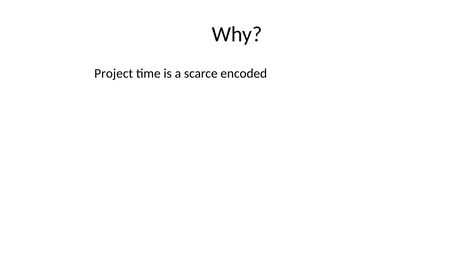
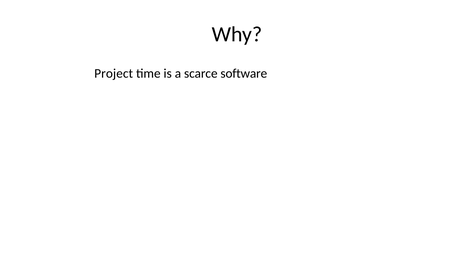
encoded: encoded -> software
